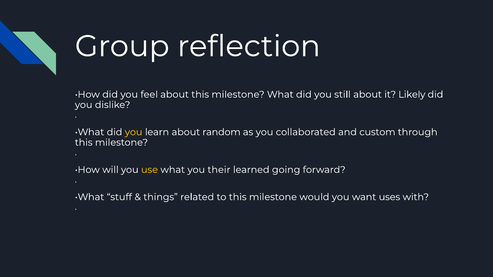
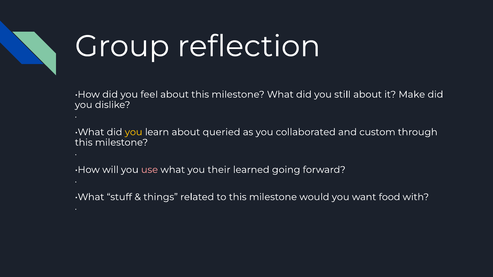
Likely: Likely -> Make
random: random -> queried
use colour: yellow -> pink
uses: uses -> food
